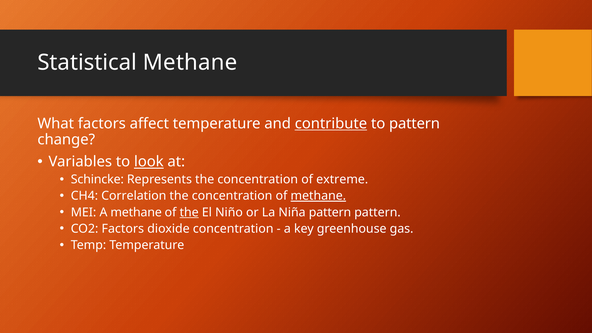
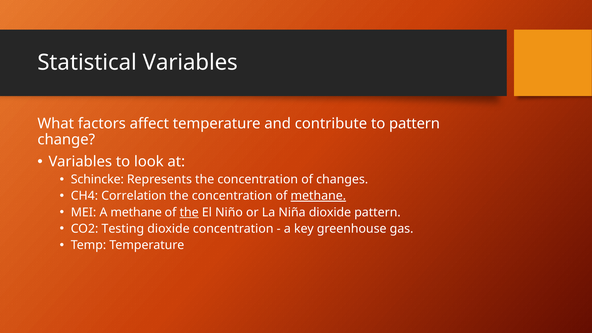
Statistical Methane: Methane -> Variables
contribute underline: present -> none
look underline: present -> none
extreme: extreme -> changes
Niña pattern: pattern -> dioxide
CO2 Factors: Factors -> Testing
